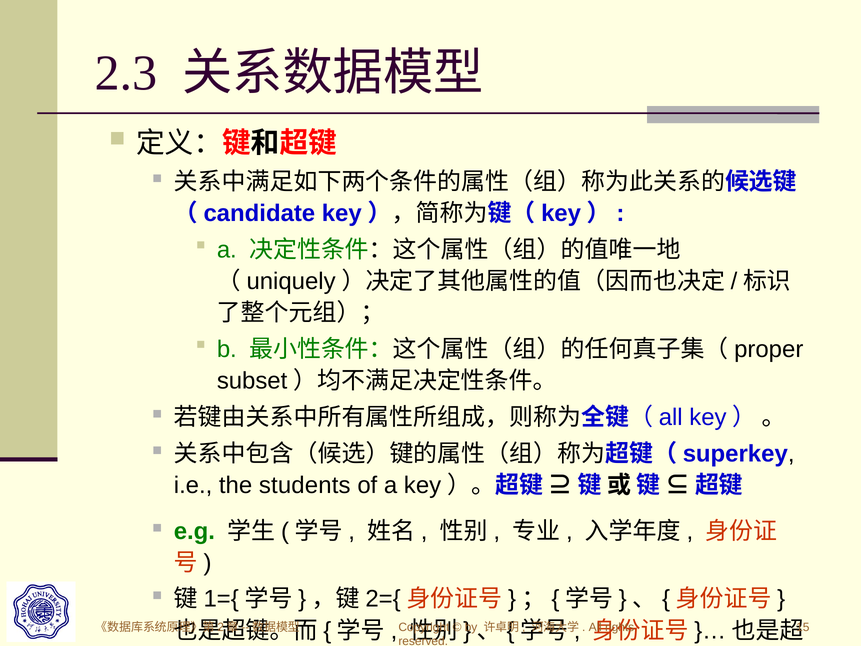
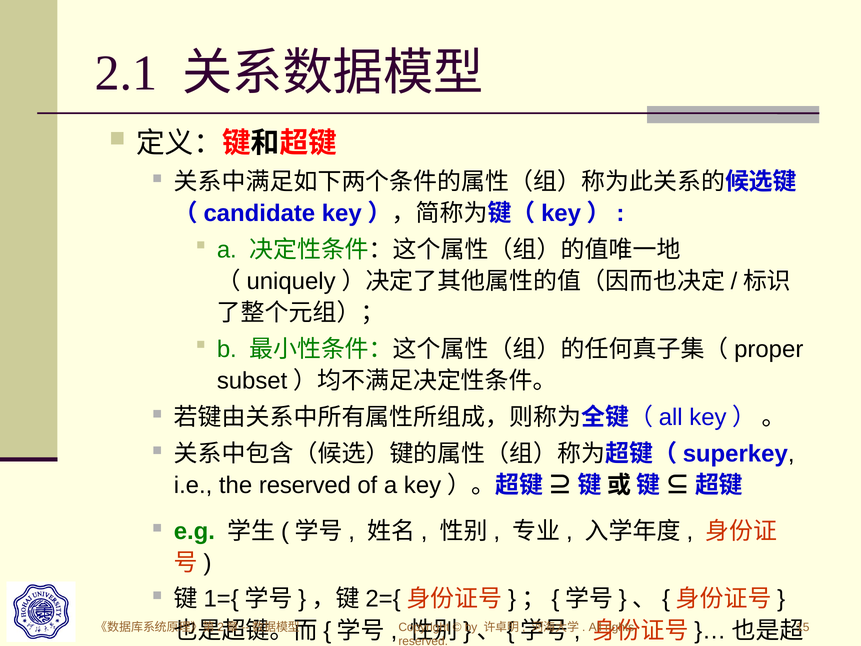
2.3: 2.3 -> 2.1
the students: students -> reserved
